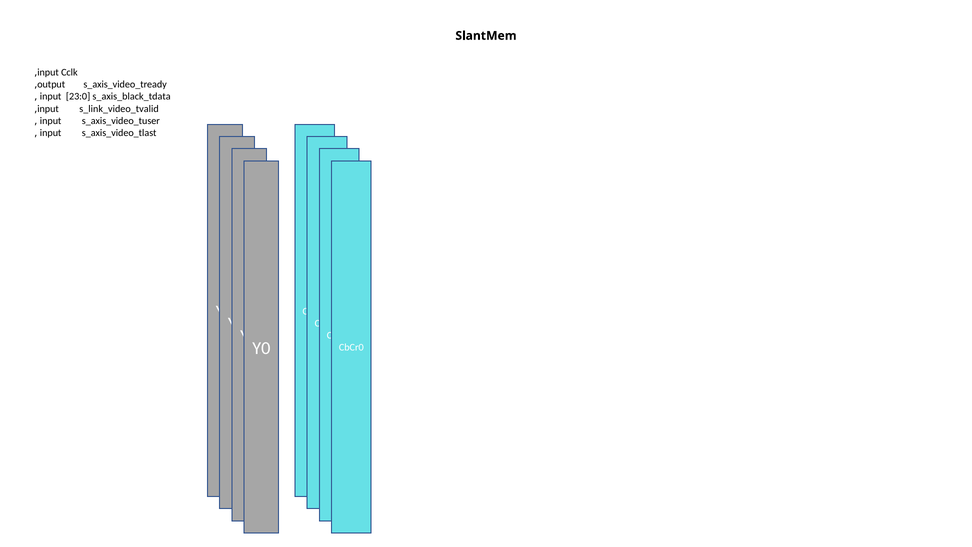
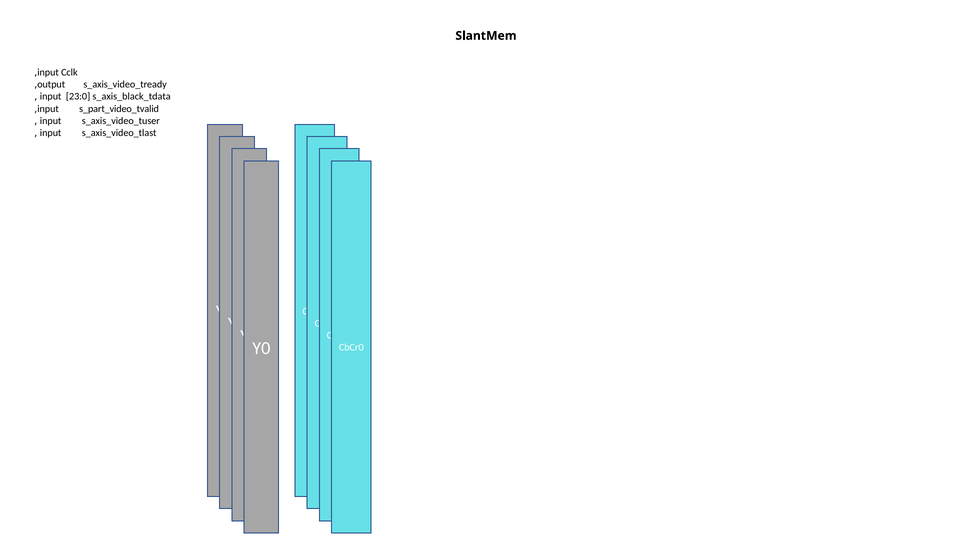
s_link_video_tvalid: s_link_video_tvalid -> s_part_video_tvalid
